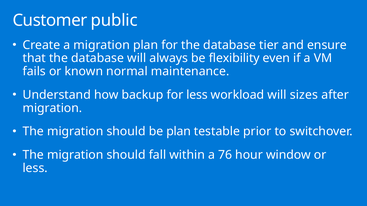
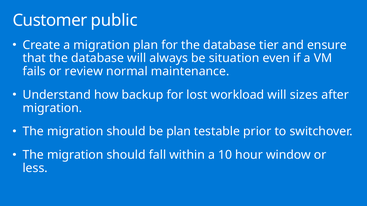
flexibility: flexibility -> situation
known: known -> review
for less: less -> lost
76: 76 -> 10
